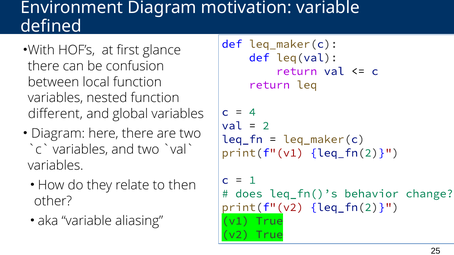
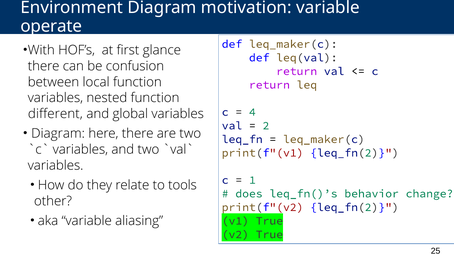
defined: defined -> operate
then: then -> tools
